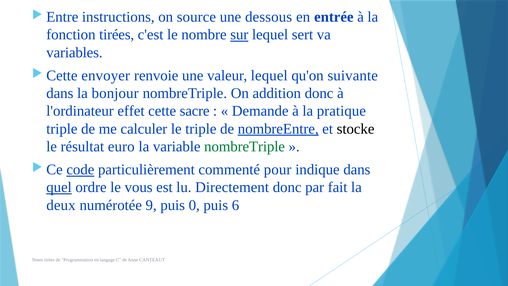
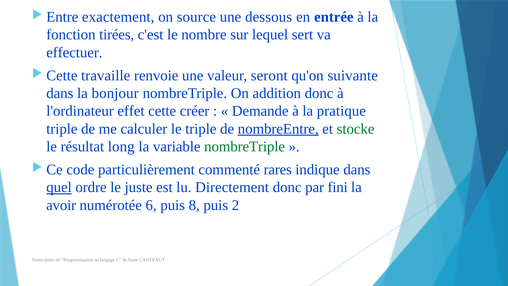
instructions: instructions -> exactement
sur underline: present -> none
variables: variables -> effectuer
envoyer: envoyer -> travaille
valeur lequel: lequel -> seront
sacre: sacre -> créer
stocke colour: black -> green
euro: euro -> long
code underline: present -> none
pour: pour -> rares
vous: vous -> juste
fait: fait -> fini
deux: deux -> avoir
9: 9 -> 6
0: 0 -> 8
6: 6 -> 2
